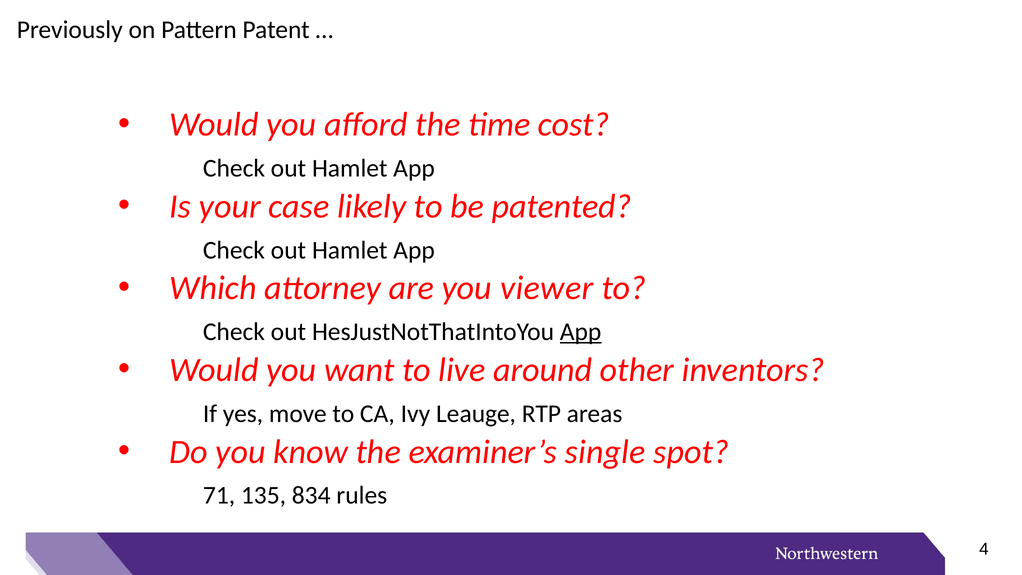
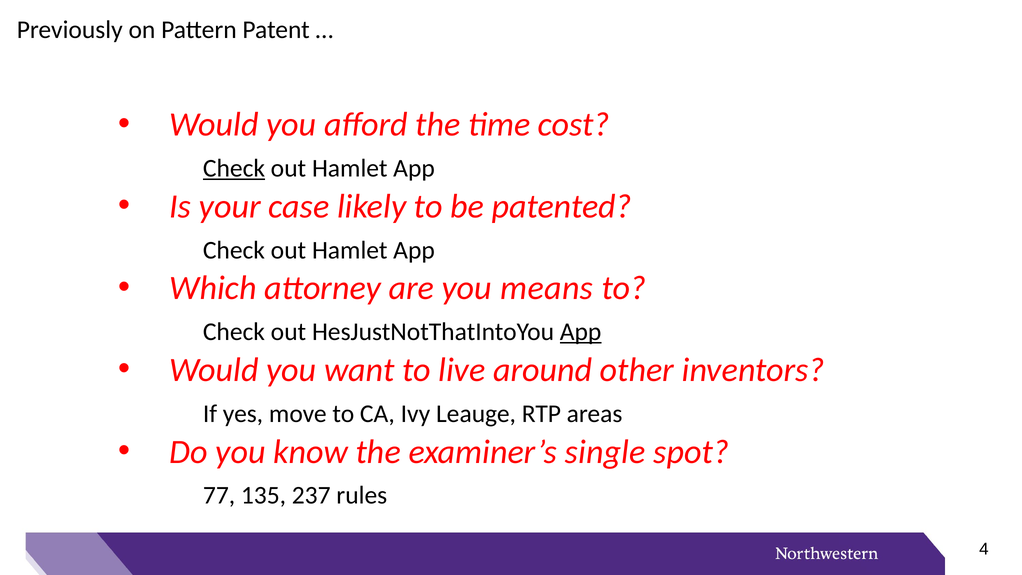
Check at (234, 168) underline: none -> present
viewer: viewer -> means
71: 71 -> 77
834: 834 -> 237
